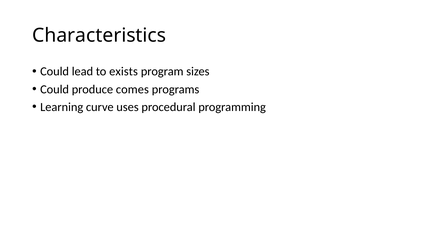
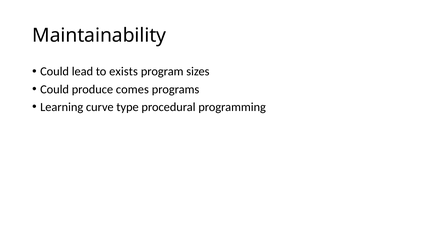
Characteristics: Characteristics -> Maintainability
uses: uses -> type
